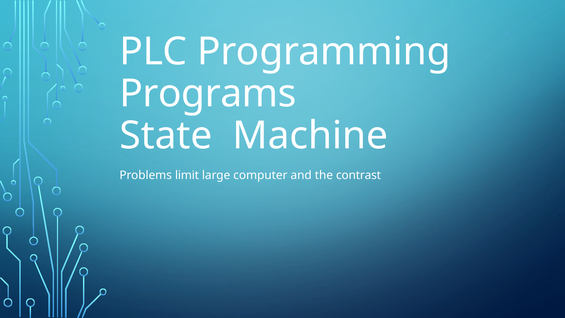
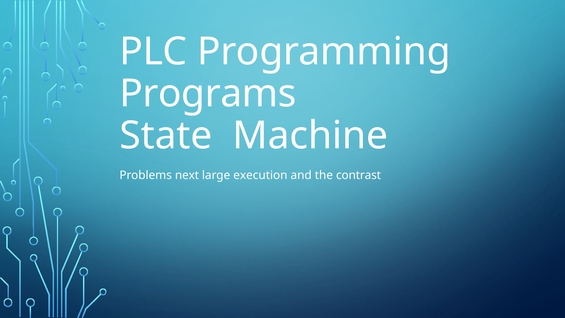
limit: limit -> next
computer: computer -> execution
